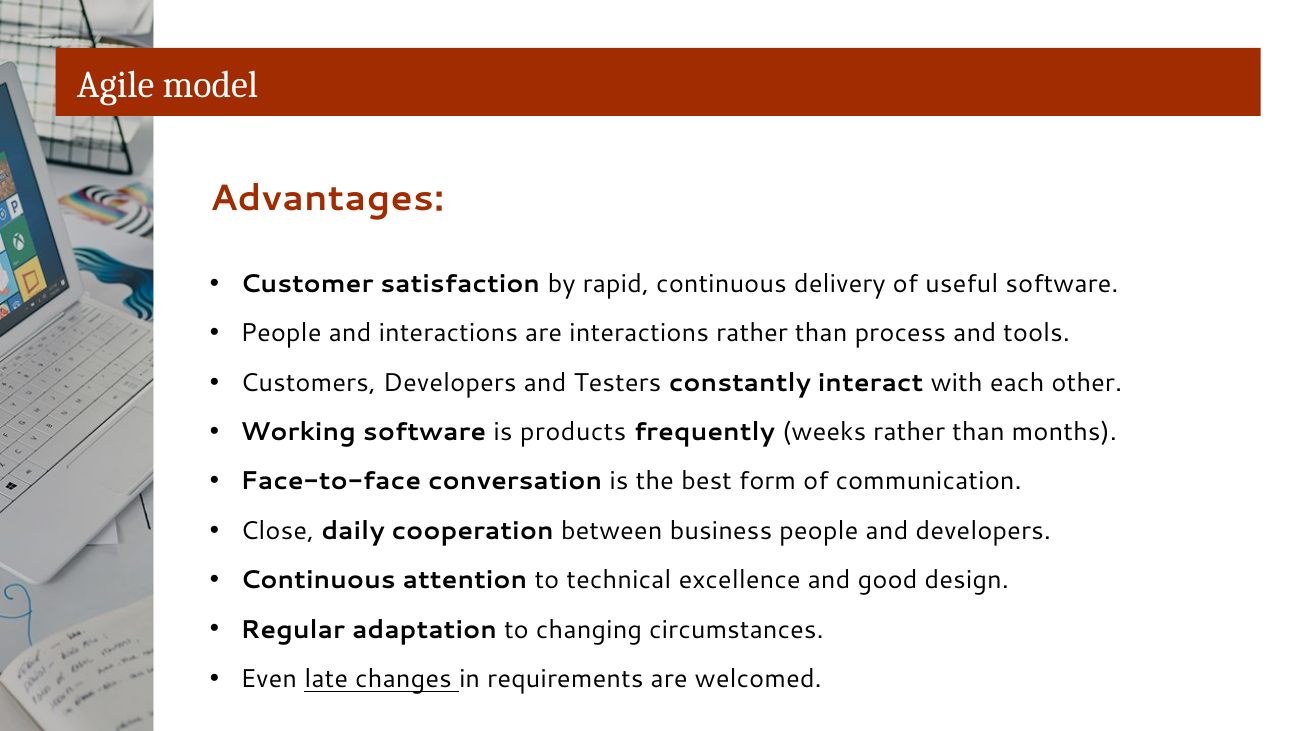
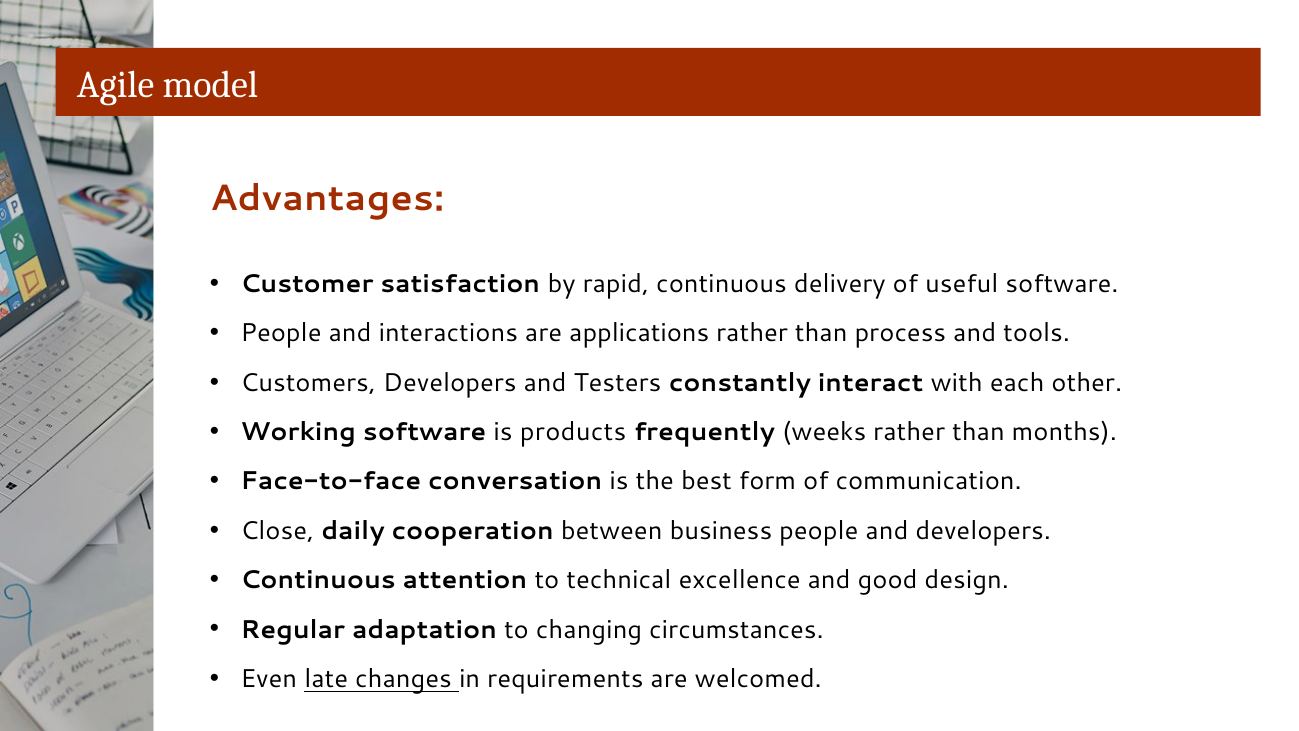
are interactions: interactions -> applications
